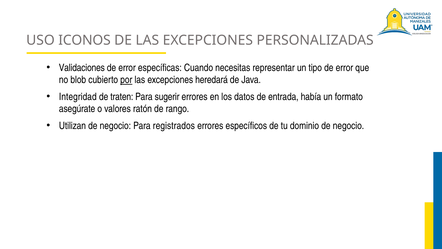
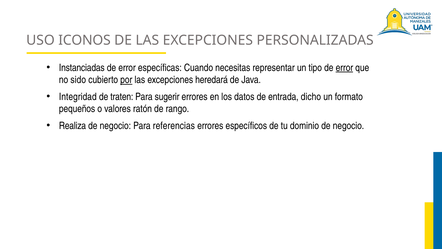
Validaciones: Validaciones -> Instanciadas
error at (344, 68) underline: none -> present
blob: blob -> sido
había: había -> dicho
asegúrate: asegúrate -> pequeños
Utilizan: Utilizan -> Realiza
registrados: registrados -> referencias
